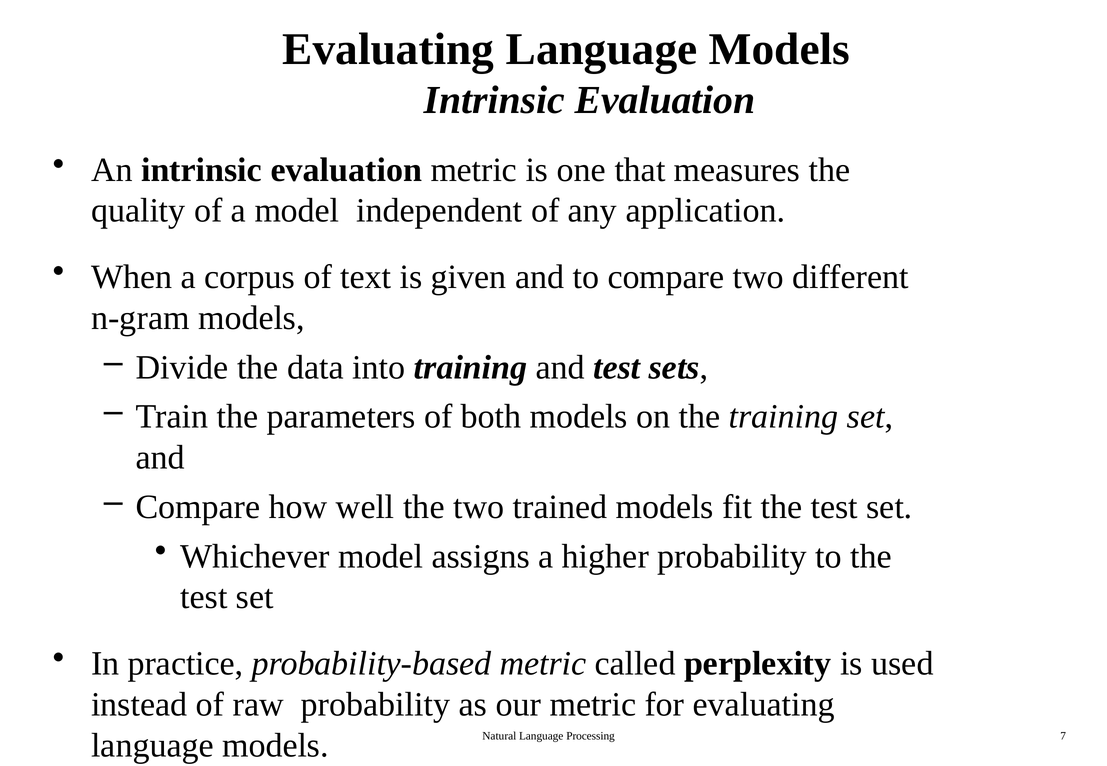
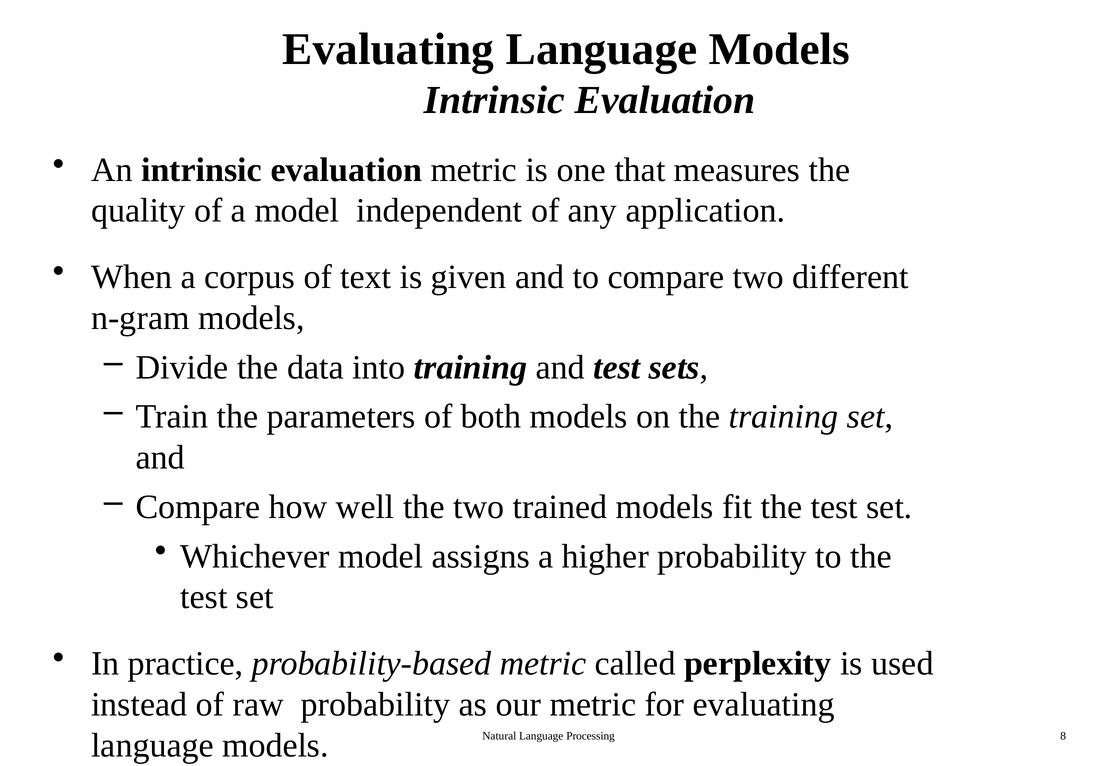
7: 7 -> 8
